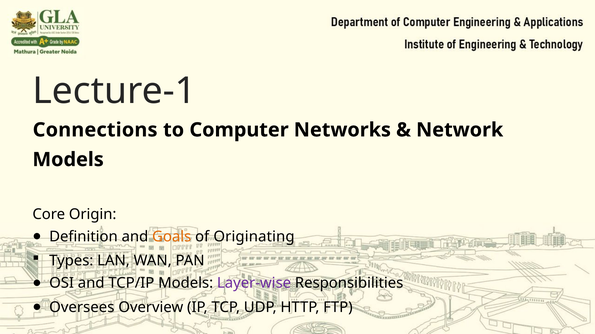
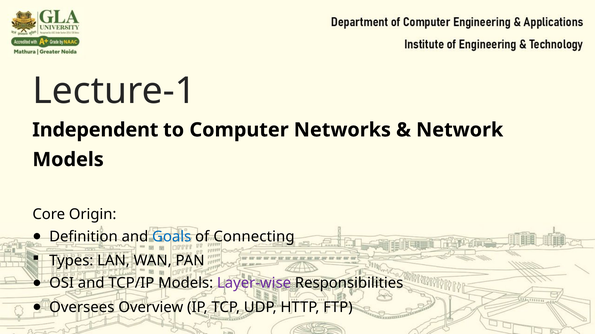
Connections: Connections -> Independent
Goals colour: orange -> blue
Originating: Originating -> Connecting
